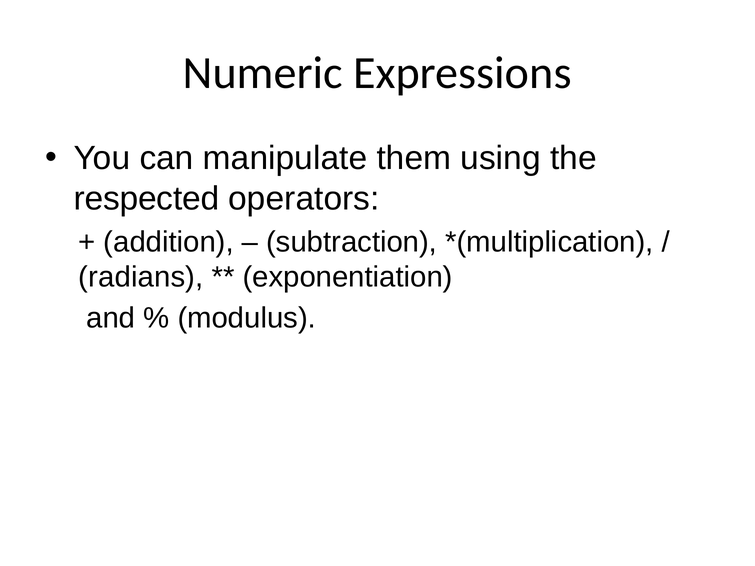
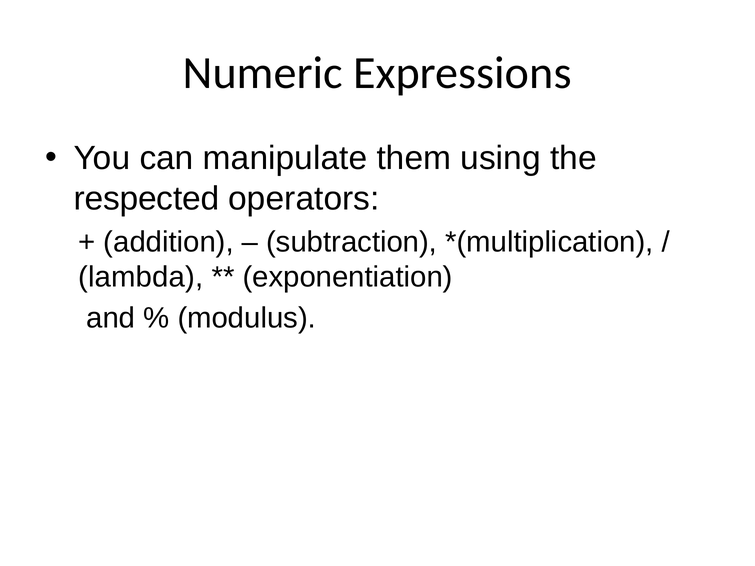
radians: radians -> lambda
